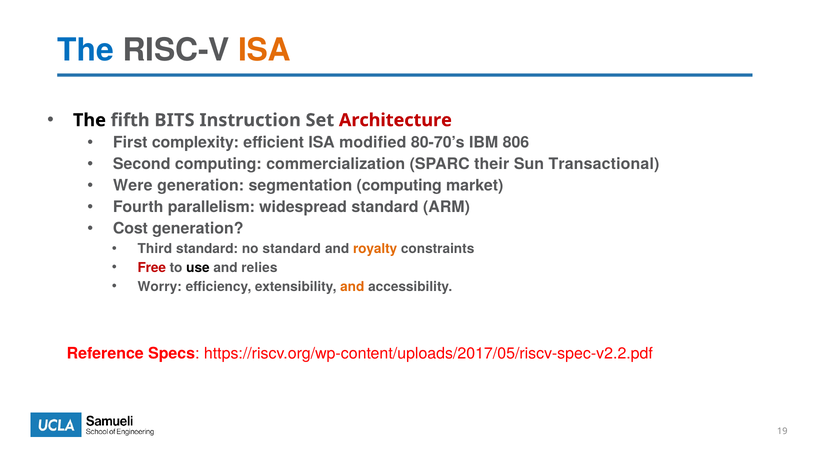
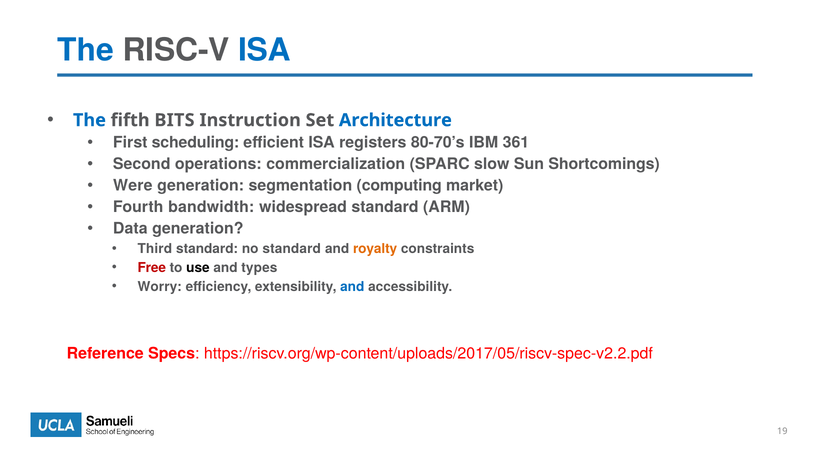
ISA at (264, 50) colour: orange -> blue
The at (89, 120) colour: black -> blue
Architecture colour: red -> blue
complexity: complexity -> scheduling
modified: modified -> registers
806: 806 -> 361
Second computing: computing -> operations
their: their -> slow
Transactional: Transactional -> Shortcomings
parallelism: parallelism -> bandwidth
Cost: Cost -> Data
relies: relies -> types
and at (352, 287) colour: orange -> blue
